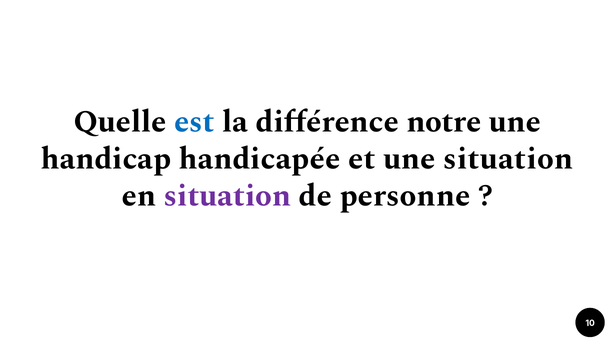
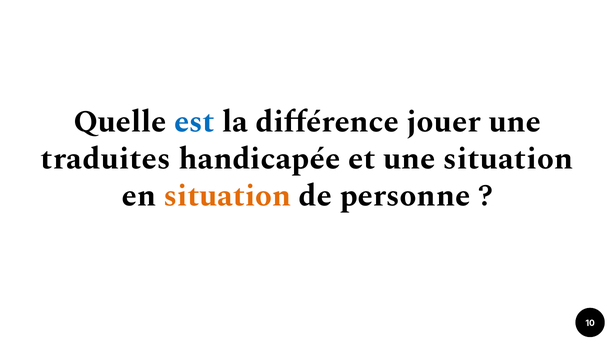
notre: notre -> jouer
handicap: handicap -> traduites
situation at (228, 196) colour: purple -> orange
